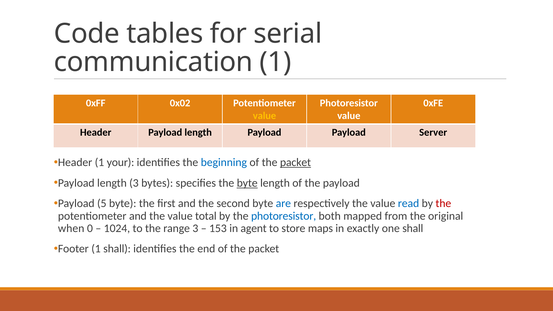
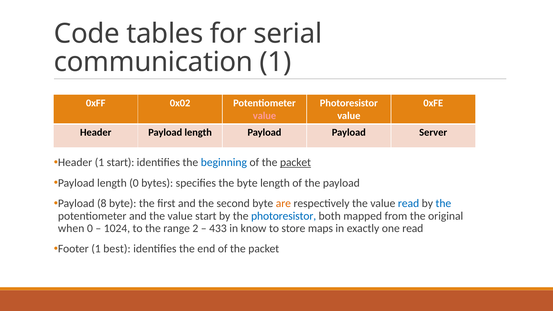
value at (264, 116) colour: yellow -> pink
1 your: your -> start
length 3: 3 -> 0
byte at (247, 183) underline: present -> none
5: 5 -> 8
are colour: blue -> orange
the at (443, 203) colour: red -> blue
value total: total -> start
range 3: 3 -> 2
153: 153 -> 433
agent: agent -> know
one shall: shall -> read
1 shall: shall -> best
